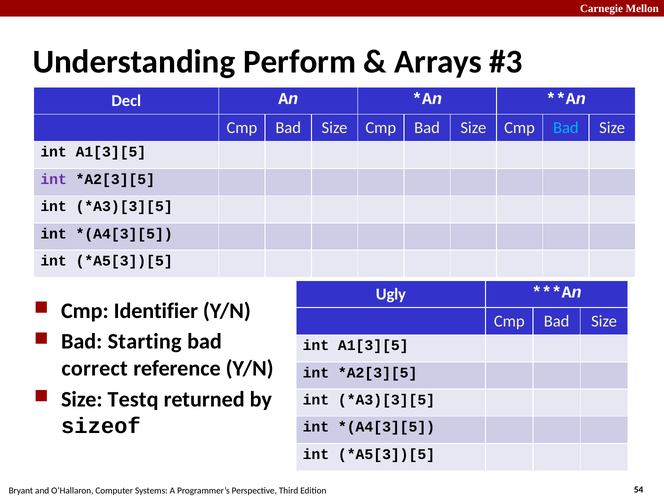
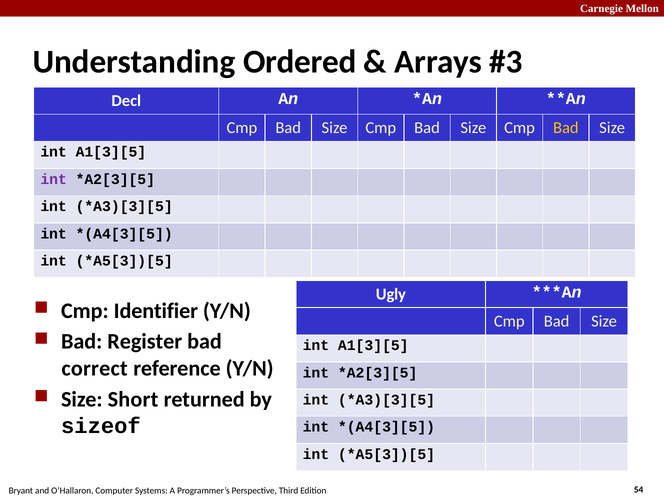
Perform: Perform -> Ordered
Bad at (566, 128) colour: light blue -> yellow
Starting: Starting -> Register
Testq: Testq -> Short
